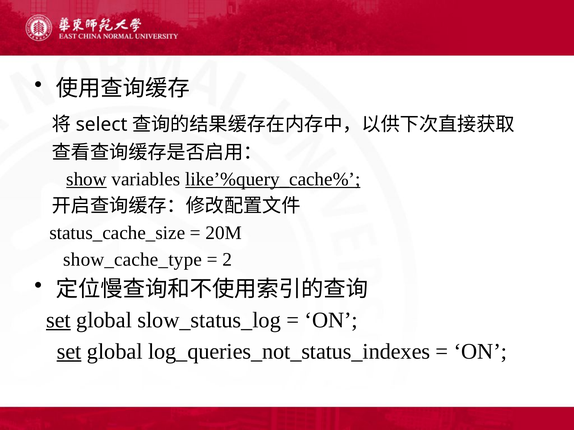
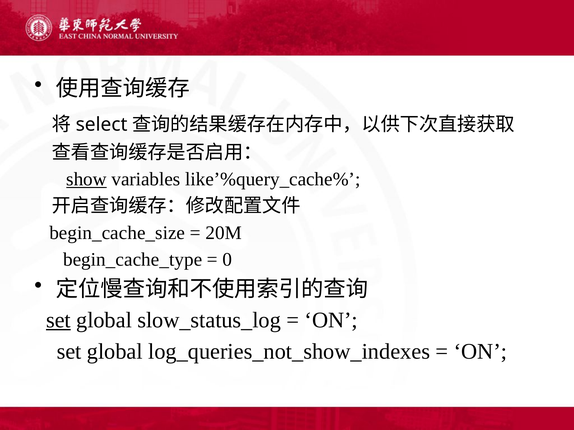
like’%query_cache% underline: present -> none
status_cache_size: status_cache_size -> begin_cache_size
show_cache_type: show_cache_type -> begin_cache_type
2: 2 -> 0
set at (69, 352) underline: present -> none
log_queries_not_status_indexes: log_queries_not_status_indexes -> log_queries_not_show_indexes
